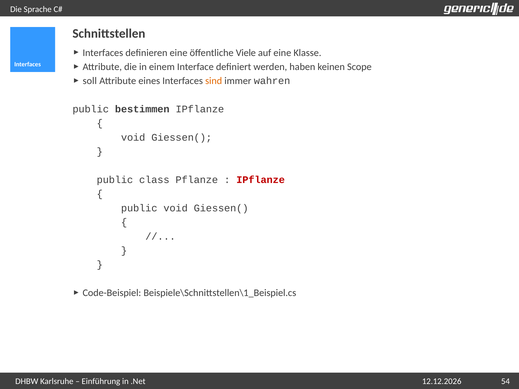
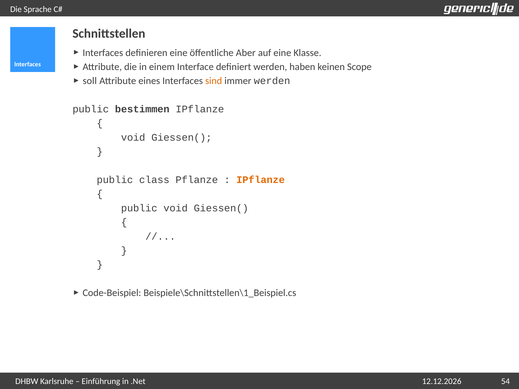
Viele: Viele -> Aber
immer wahren: wahren -> werden
IPflanze at (261, 180) colour: red -> orange
